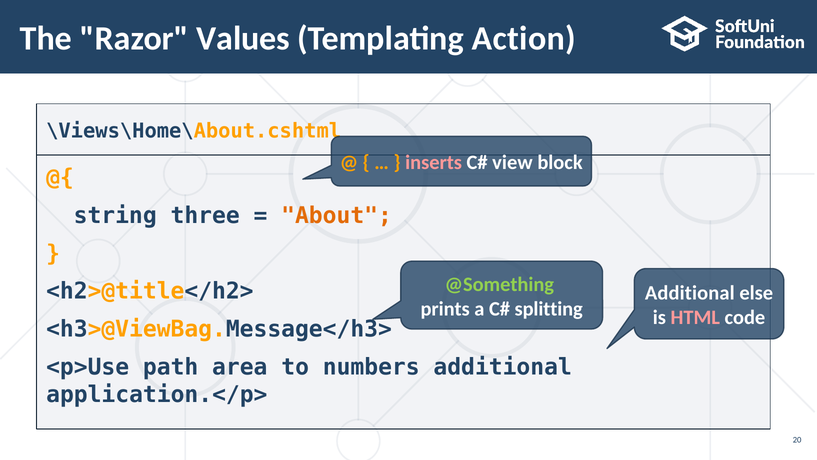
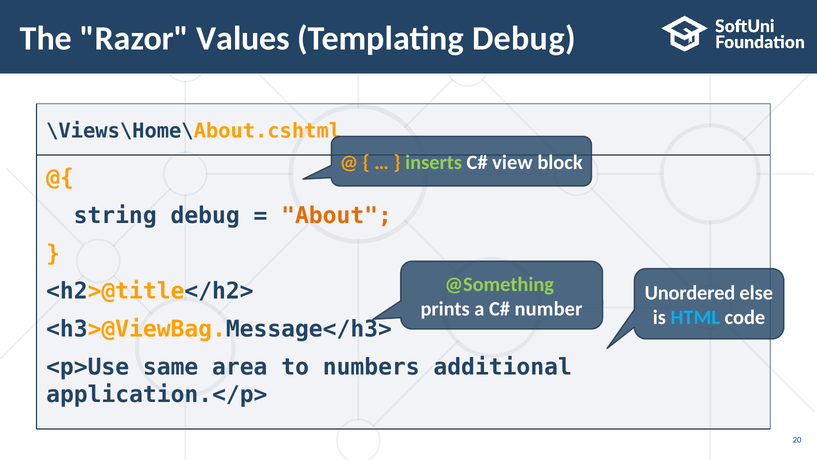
Templating Action: Action -> Debug
inserts colour: pink -> light green
string three: three -> debug
Additional at (690, 293): Additional -> Unordered
splitting: splitting -> number
HTML colour: pink -> light blue
path: path -> same
